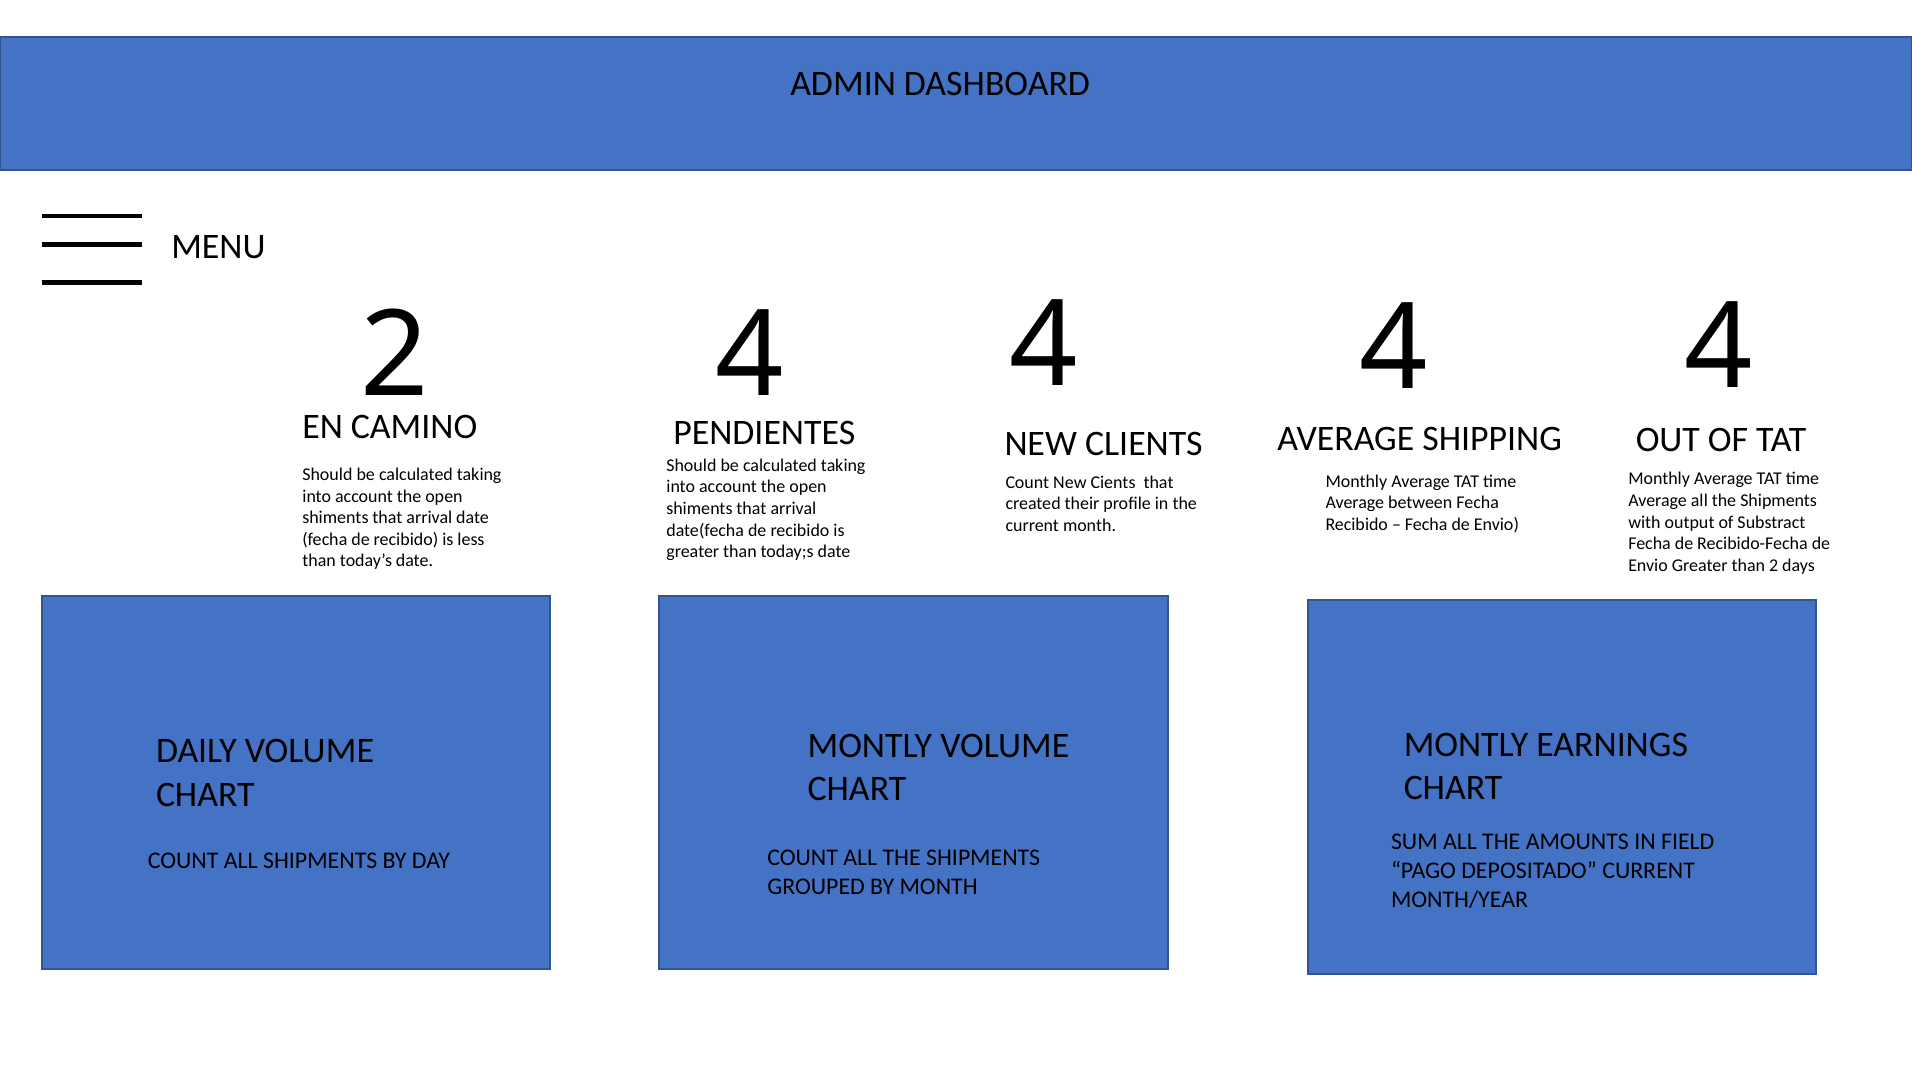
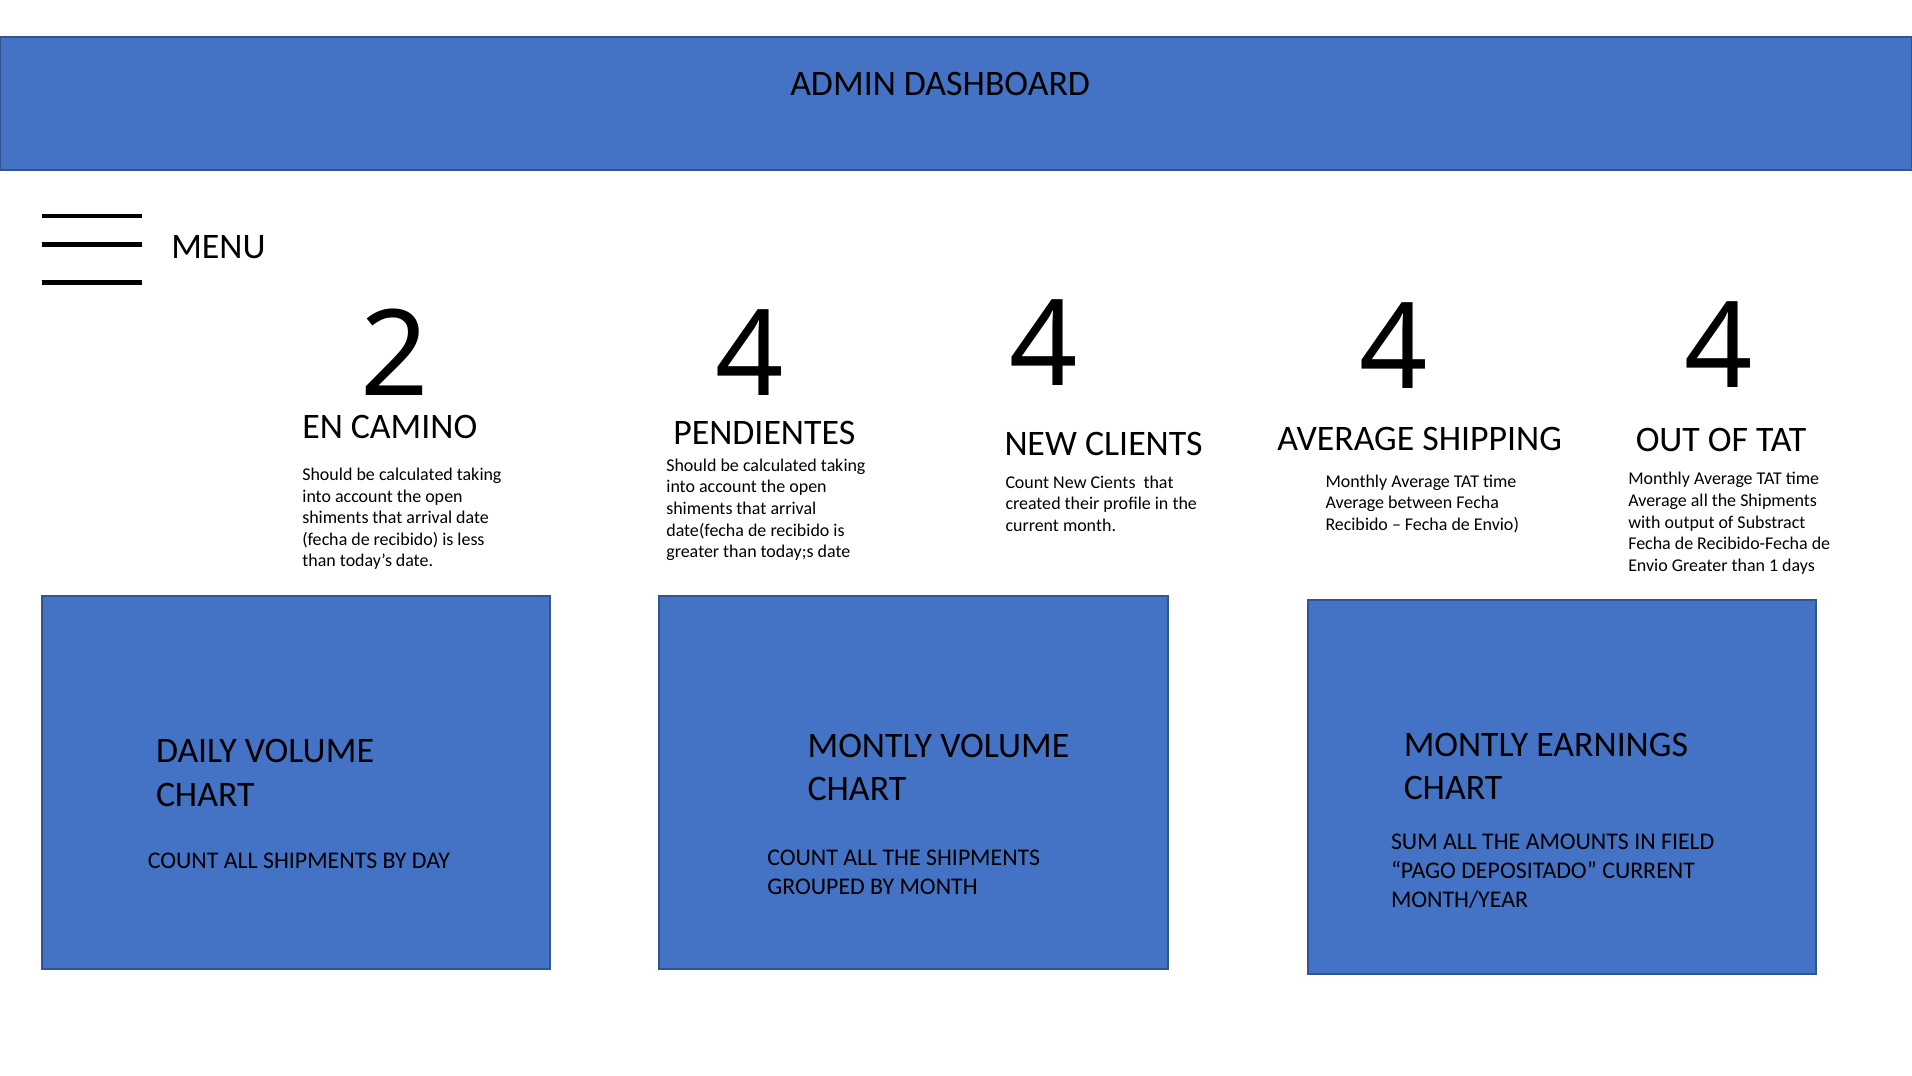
than 2: 2 -> 1
